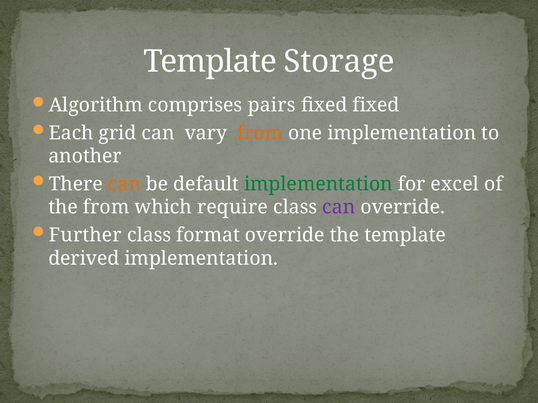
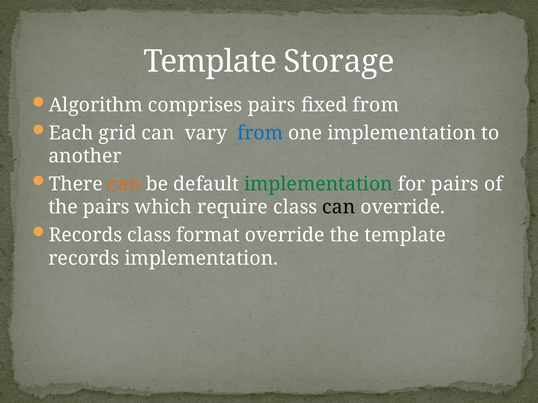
fixed fixed: fixed -> from
from at (260, 133) colour: orange -> blue
for excel: excel -> pairs
the from: from -> pairs
can at (339, 207) colour: purple -> black
Further at (85, 235): Further -> Records
derived at (84, 259): derived -> records
